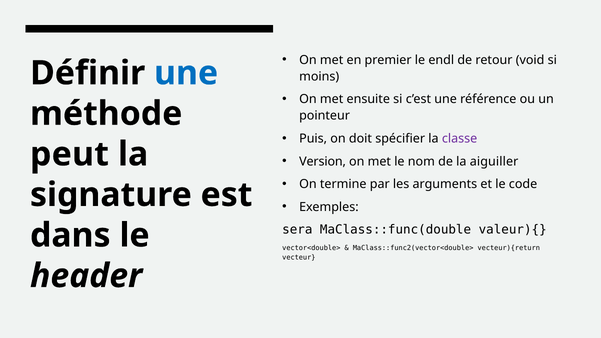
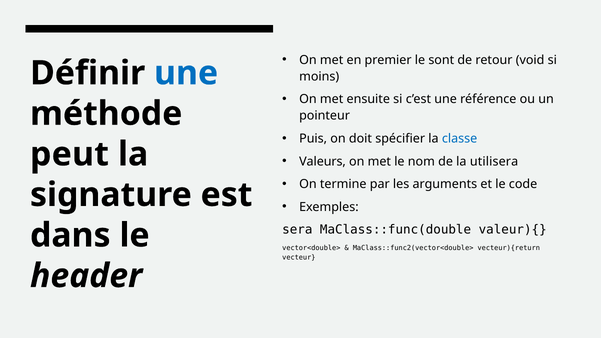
endl: endl -> sont
classe colour: purple -> blue
Version: Version -> Valeurs
aiguiller: aiguiller -> utilisera
